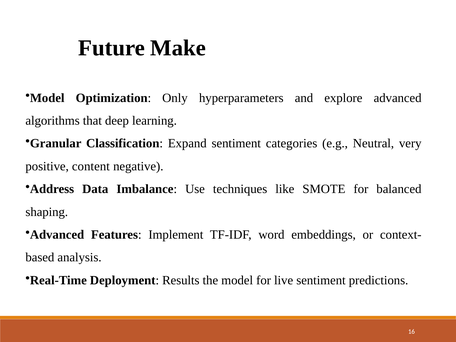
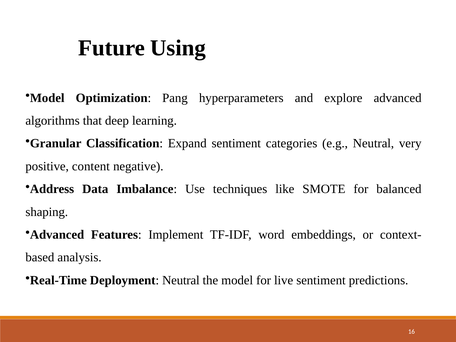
Make: Make -> Using
Only: Only -> Pang
Deployment Results: Results -> Neutral
